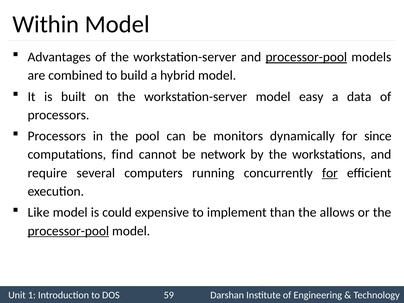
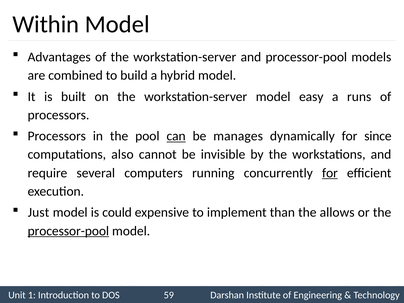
processor-pool at (306, 57) underline: present -> none
data: data -> runs
can underline: none -> present
monitors: monitors -> manages
find: find -> also
network: network -> invisible
Like: Like -> Just
